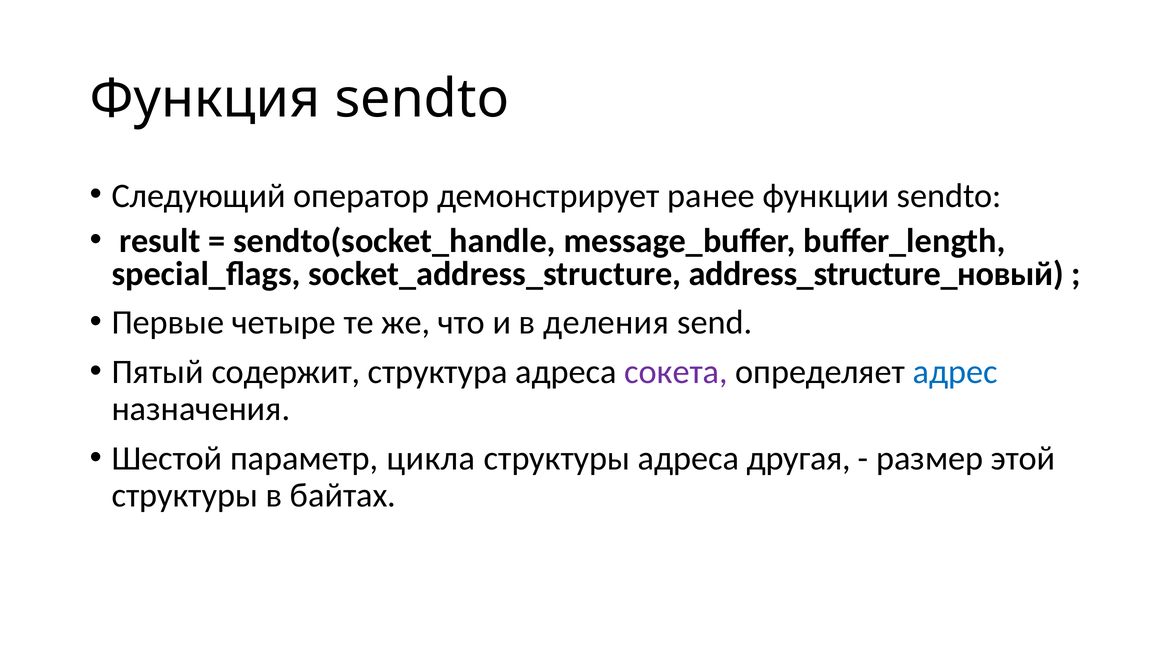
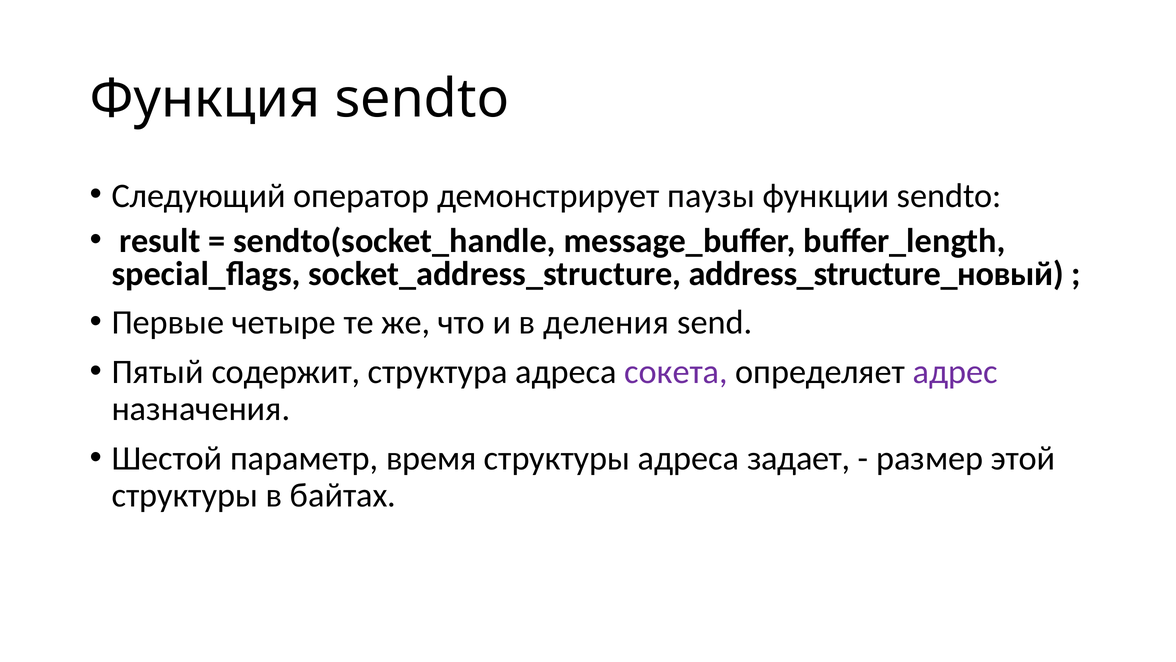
ранее: ранее -> паузы
адрес colour: blue -> purple
цикла: цикла -> время
другая: другая -> задает
